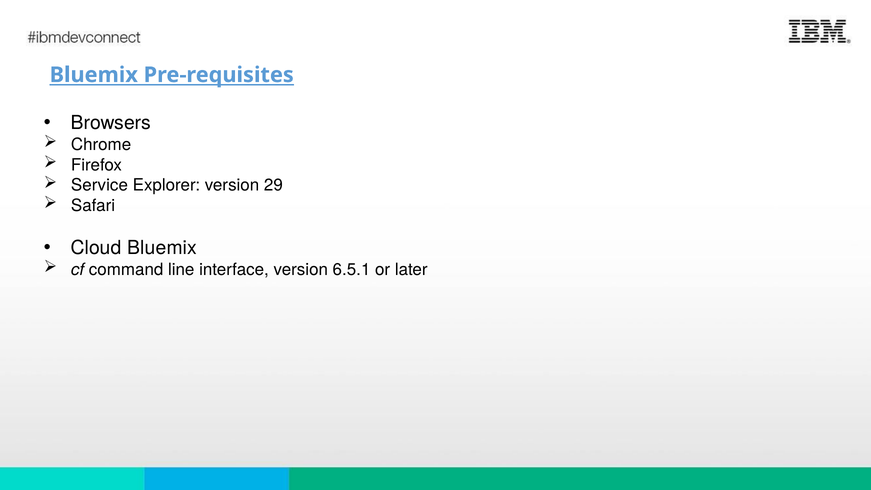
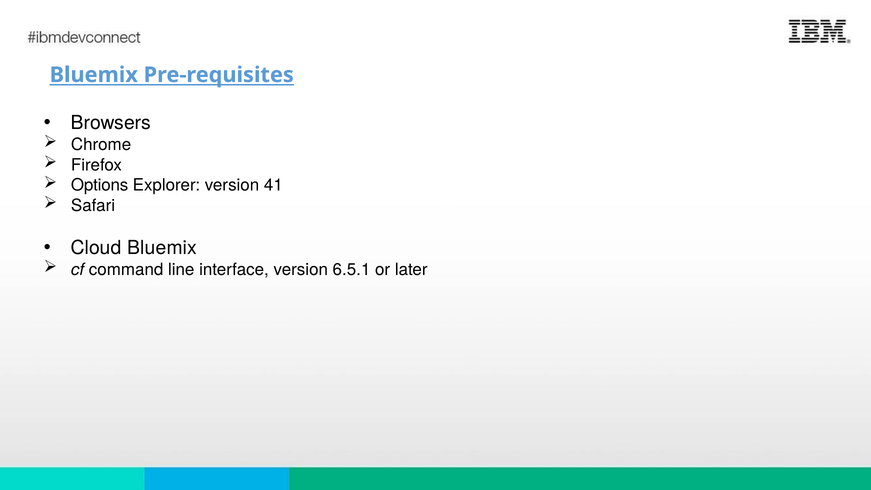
Service: Service -> Options
29: 29 -> 41
